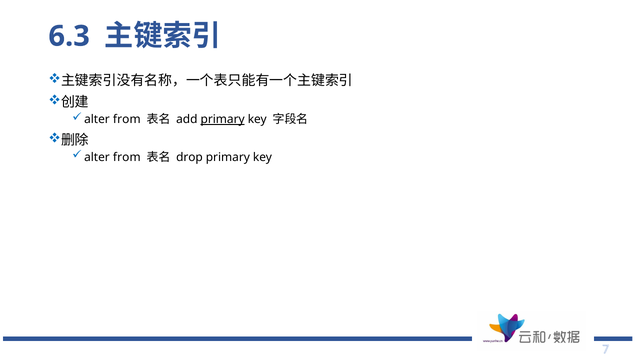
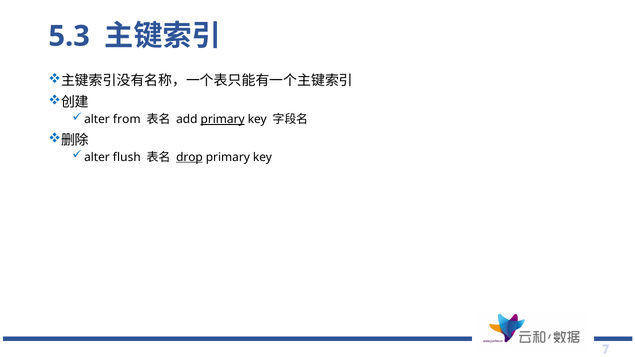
6.3: 6.3 -> 5.3
from at (127, 157): from -> flush
drop underline: none -> present
